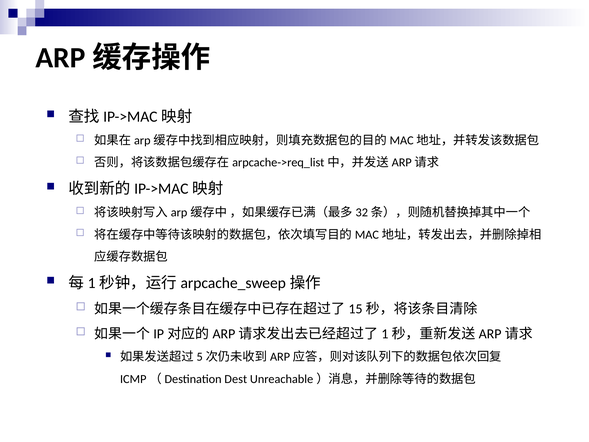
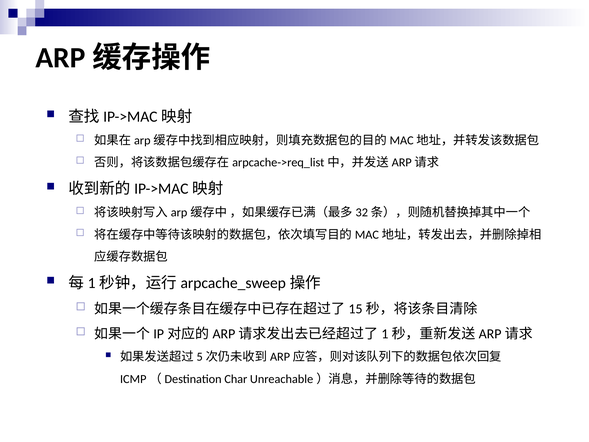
Dest: Dest -> Char
